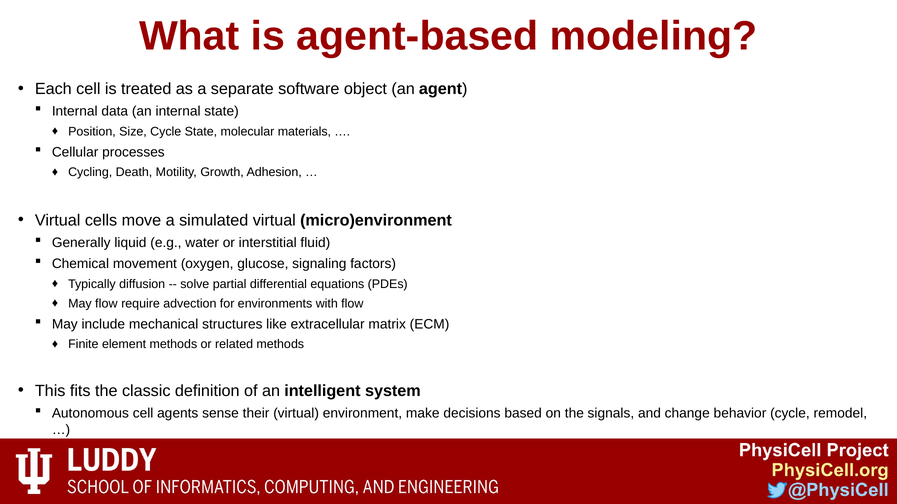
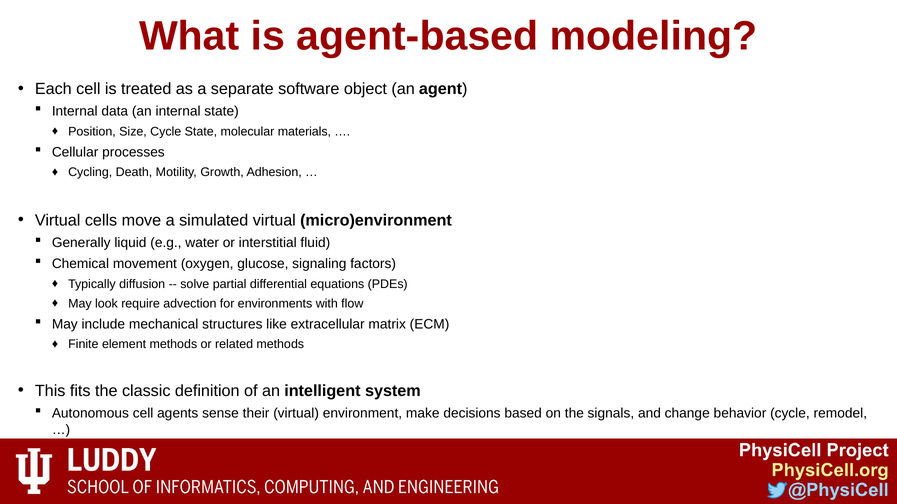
May flow: flow -> look
